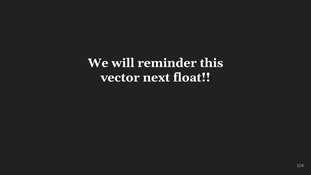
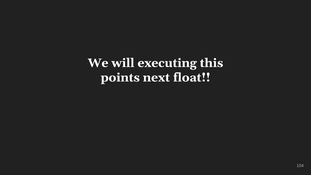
reminder: reminder -> executing
vector: vector -> points
